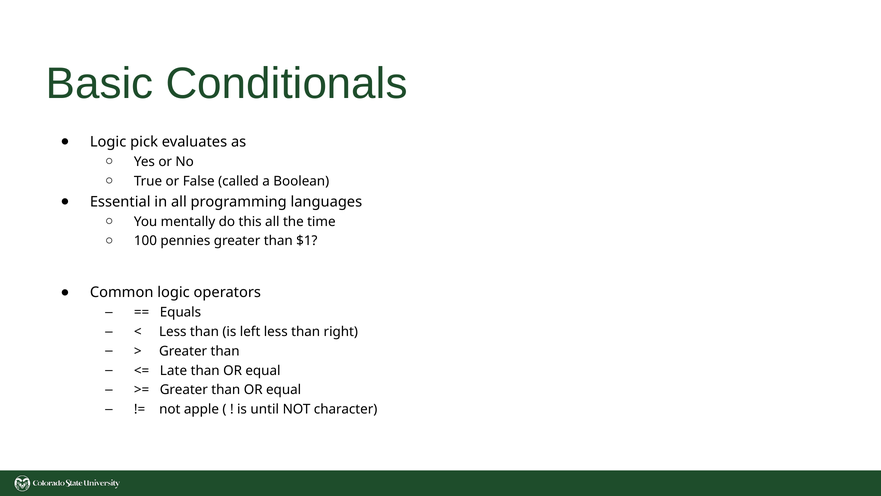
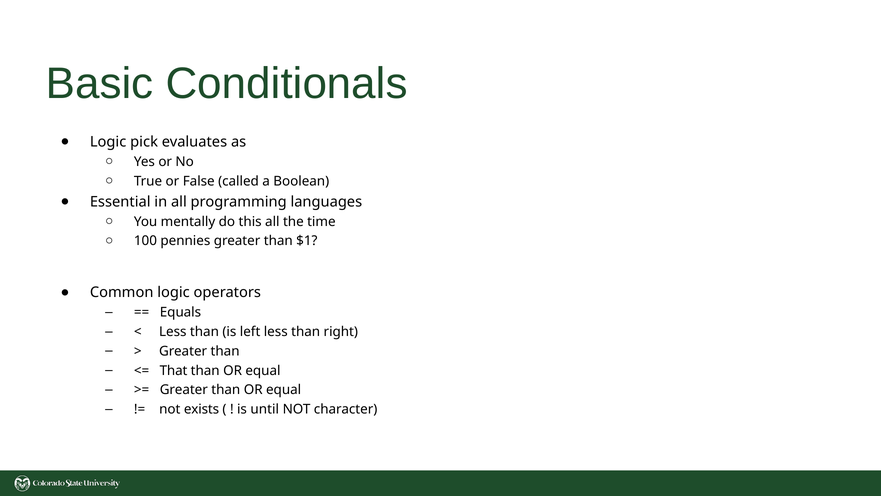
Late: Late -> That
apple: apple -> exists
